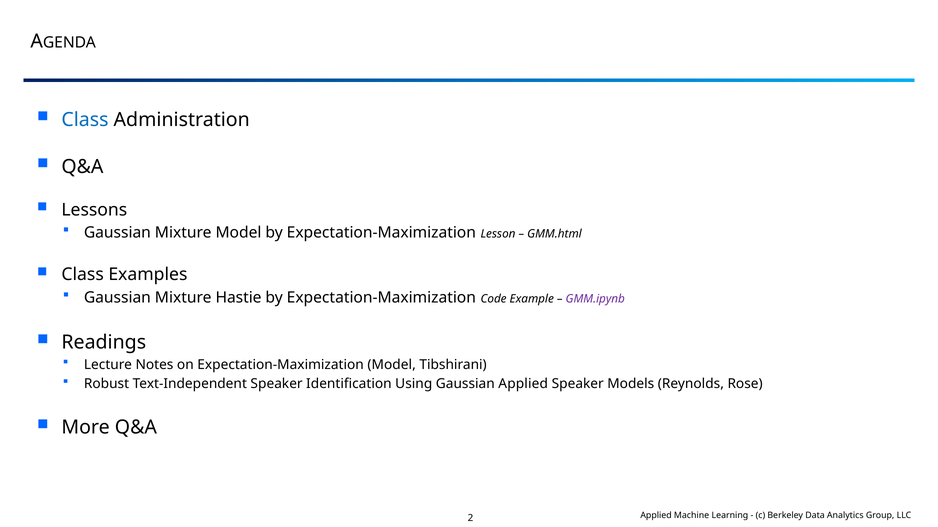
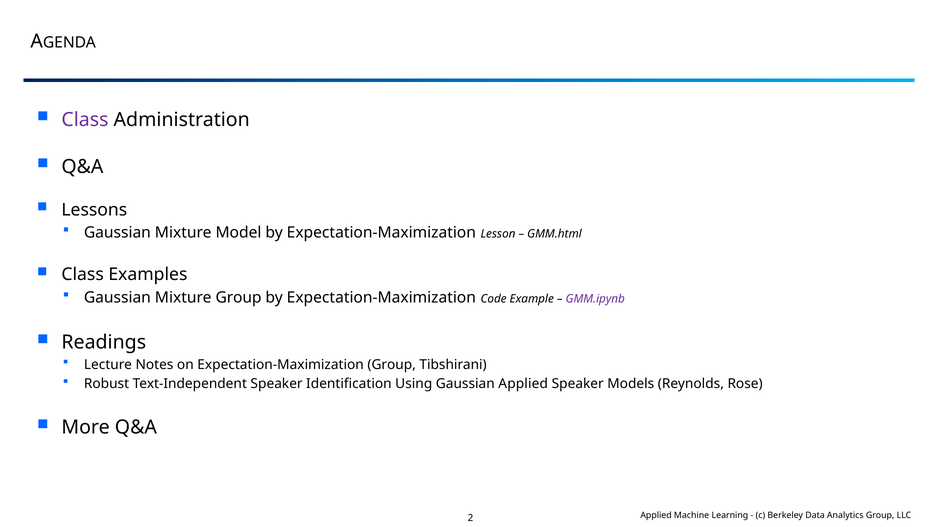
Class at (85, 120) colour: blue -> purple
Mixture Hastie: Hastie -> Group
Expectation-Maximization Model: Model -> Group
